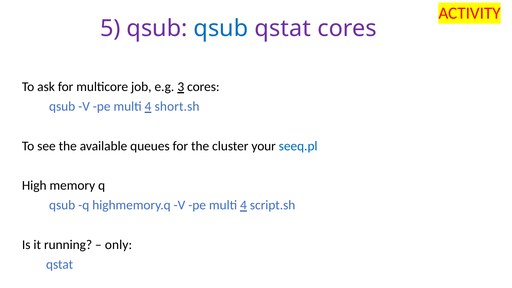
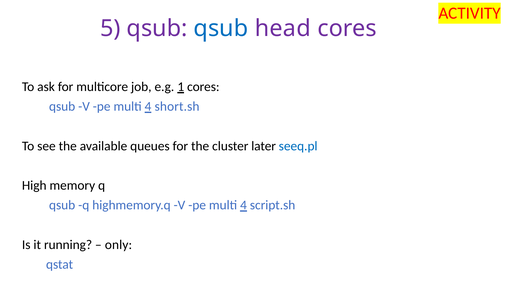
qsub qstat: qstat -> head
3: 3 -> 1
your: your -> later
